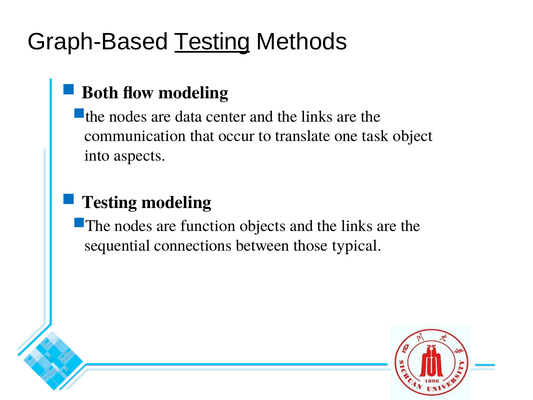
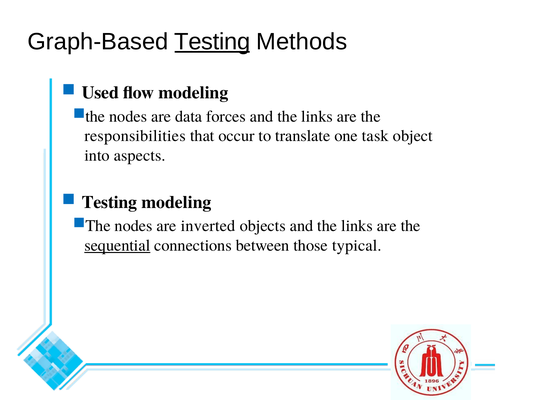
Both: Both -> Used
center: center -> forces
communication: communication -> responsibilities
function: function -> inverted
sequential underline: none -> present
